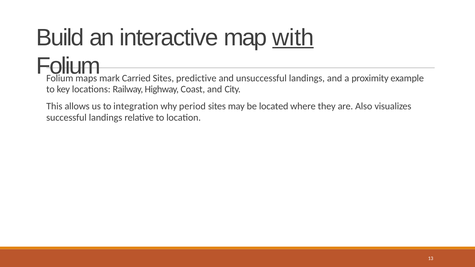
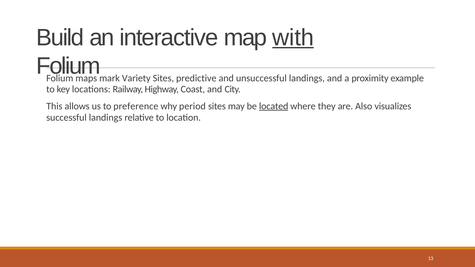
Carried: Carried -> Variety
integration: integration -> preference
located underline: none -> present
